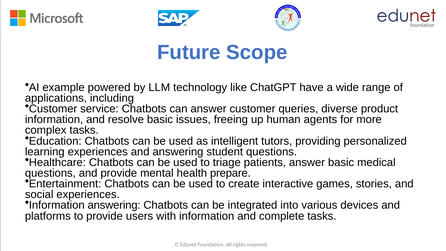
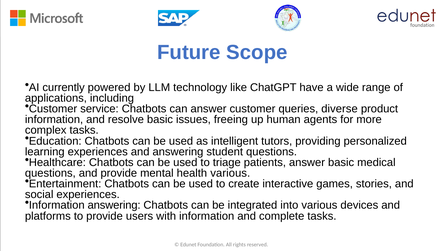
example: example -> currently
health prepare: prepare -> various
